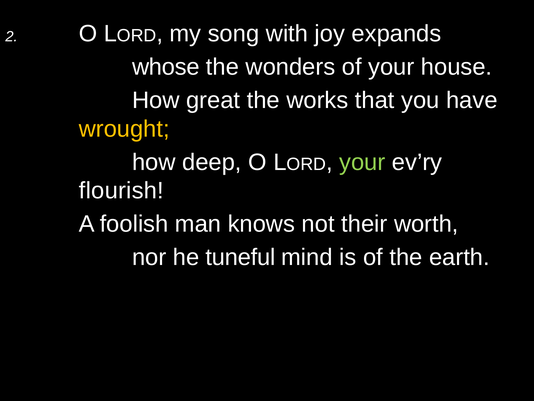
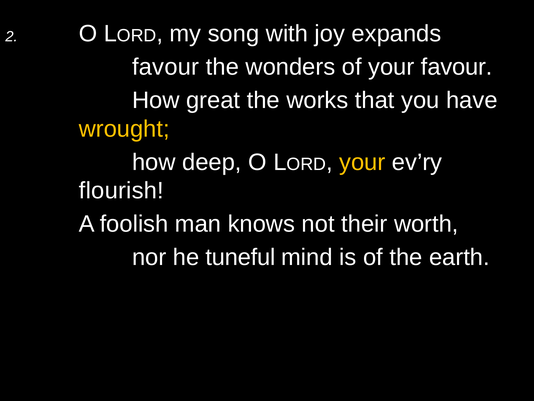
whose at (166, 67): whose -> favour
your house: house -> favour
your at (362, 162) colour: light green -> yellow
